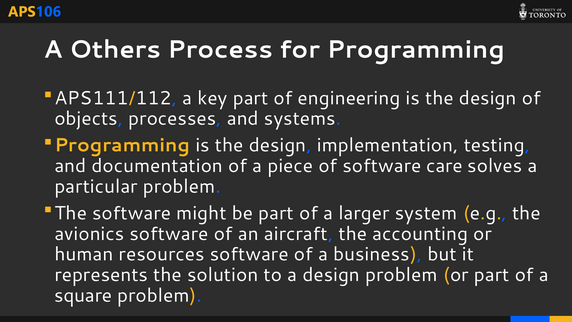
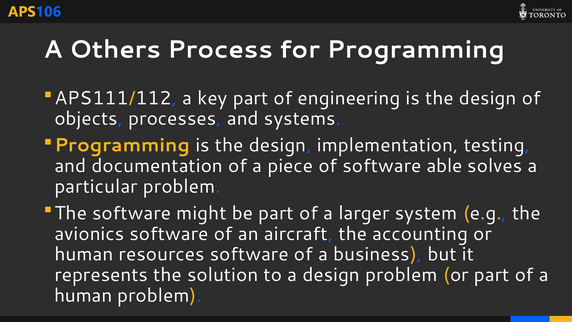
care: care -> able
square at (83, 295): square -> human
